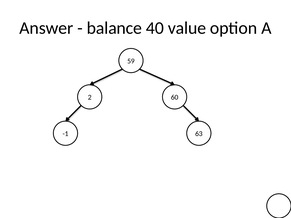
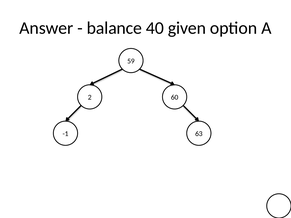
value: value -> given
